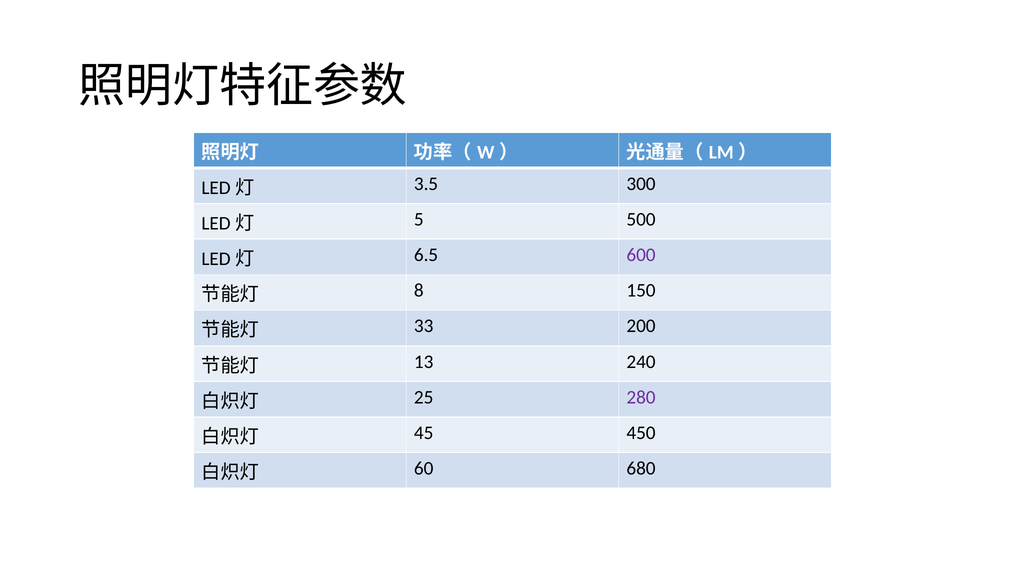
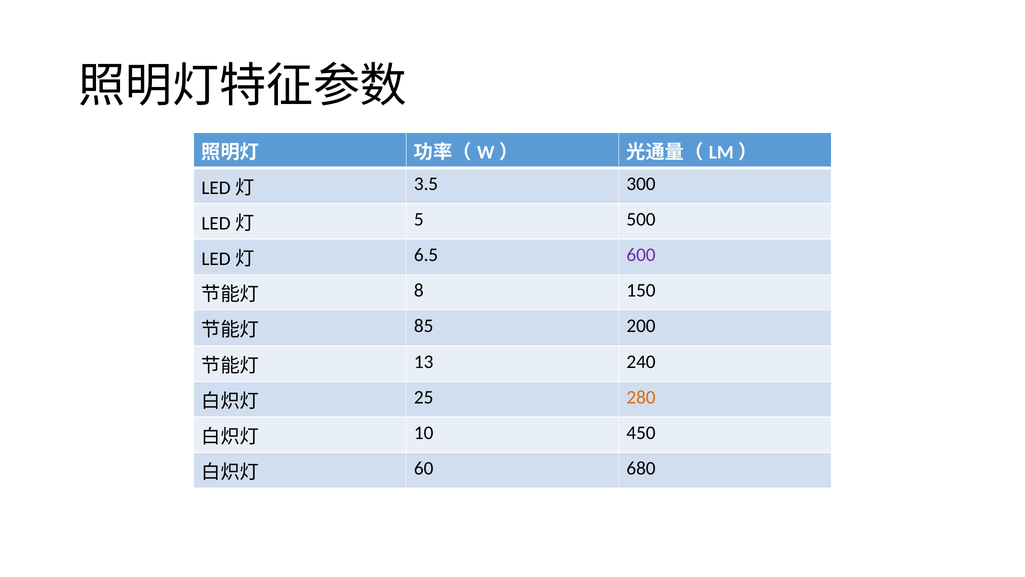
33: 33 -> 85
280 colour: purple -> orange
45: 45 -> 10
